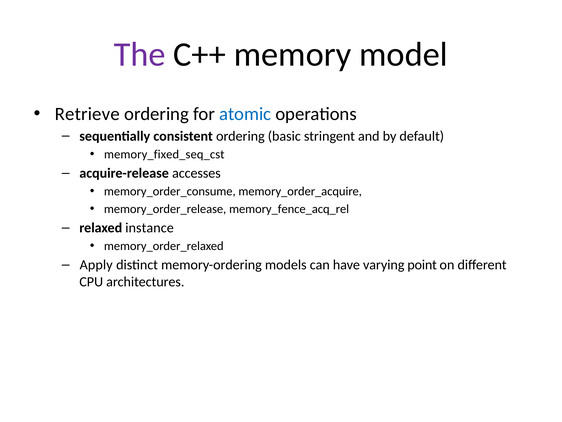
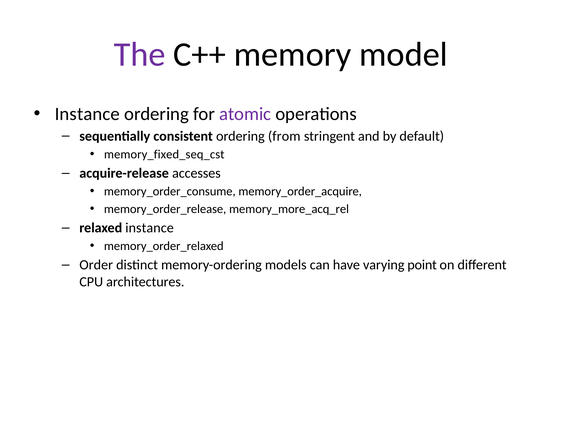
Retrieve at (87, 114): Retrieve -> Instance
atomic colour: blue -> purple
basic: basic -> from
memory_fence_acq_rel: memory_fence_acq_rel -> memory_more_acq_rel
Apply: Apply -> Order
